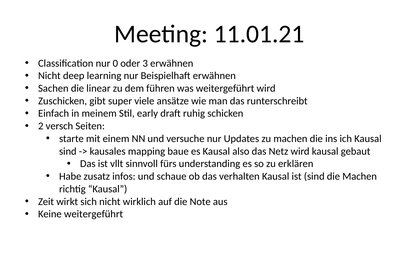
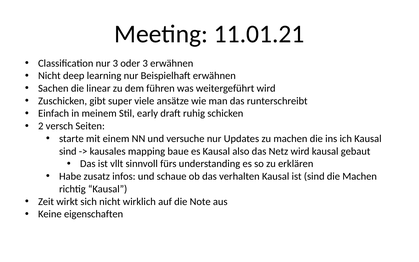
nur 0: 0 -> 3
Keine weitergeführt: weitergeführt -> eigenschaften
